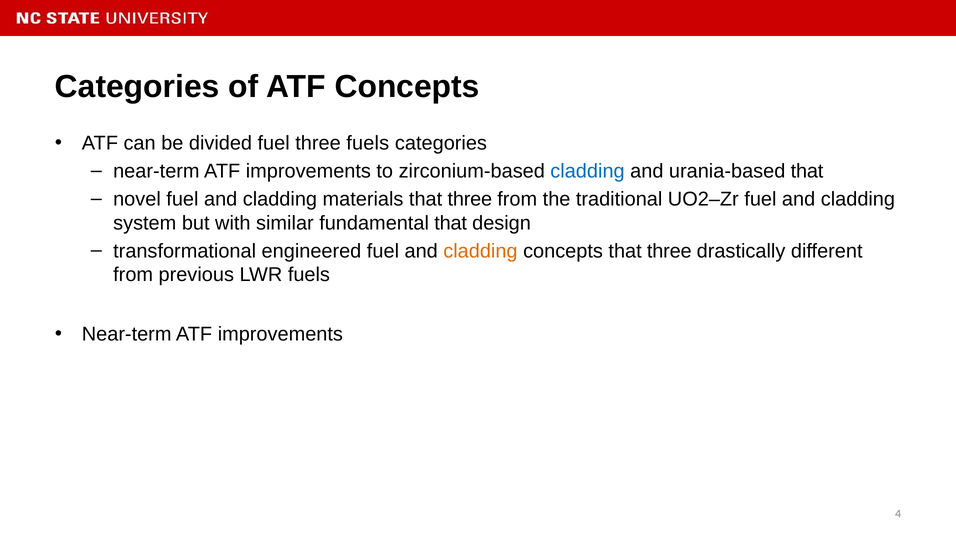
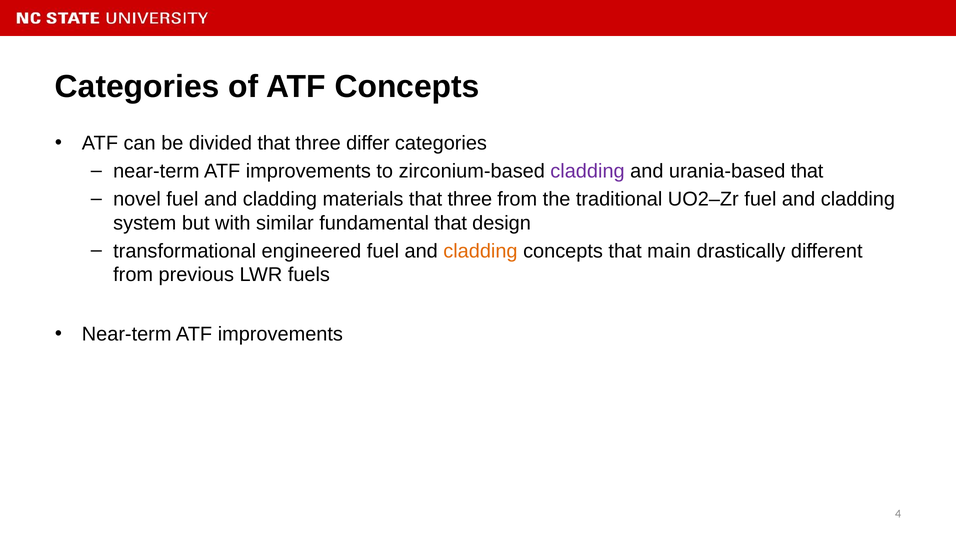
divided fuel: fuel -> that
three fuels: fuels -> differ
cladding at (588, 171) colour: blue -> purple
concepts that three: three -> main
